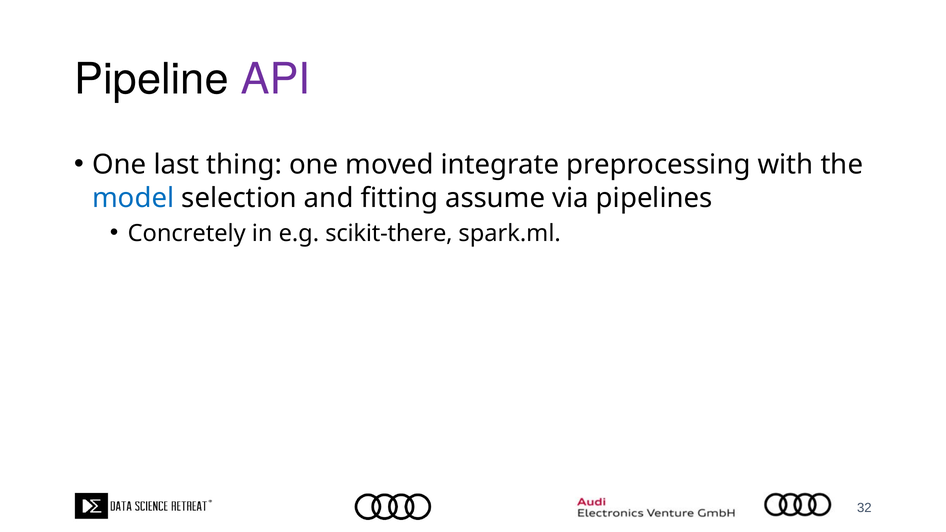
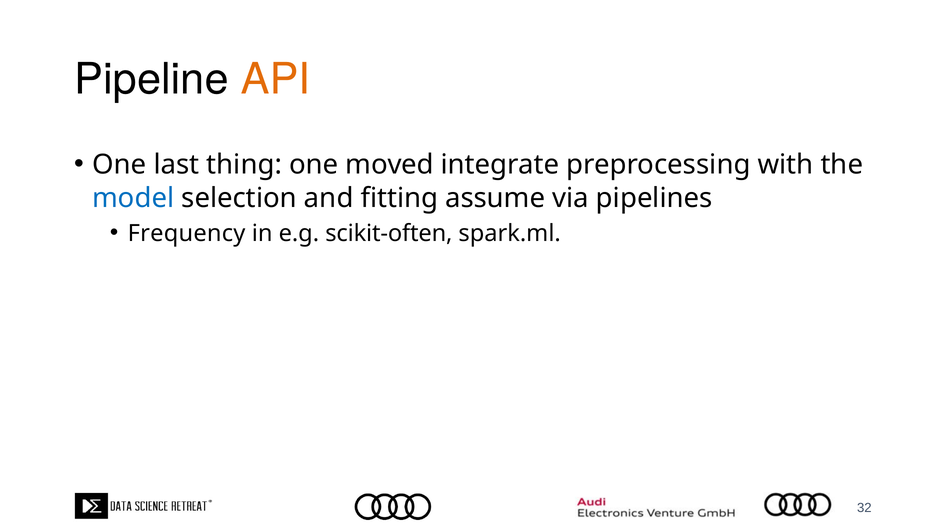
API colour: purple -> orange
Concretely: Concretely -> Frequency
scikit-there: scikit-there -> scikit-often
